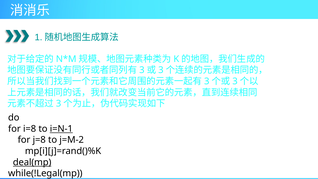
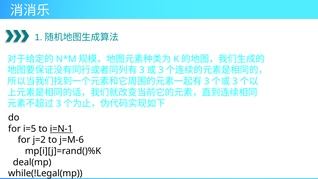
i=8: i=8 -> i=5
j=8: j=8 -> j=2
j=M-2: j=M-2 -> j=M-6
deal(mp underline: present -> none
